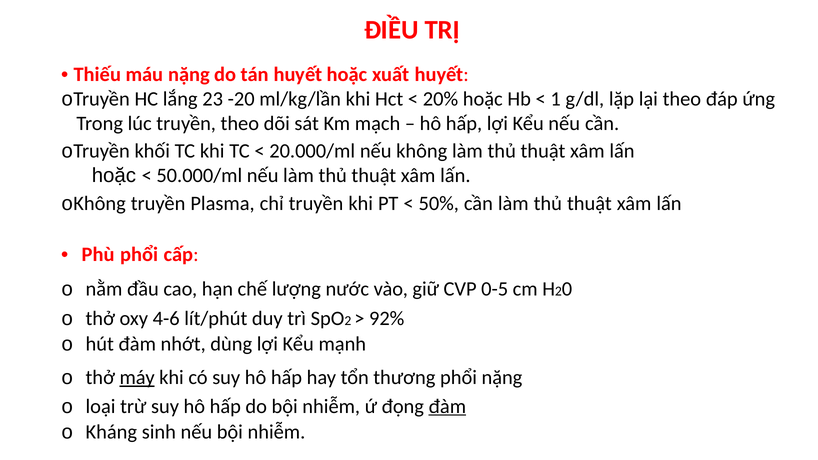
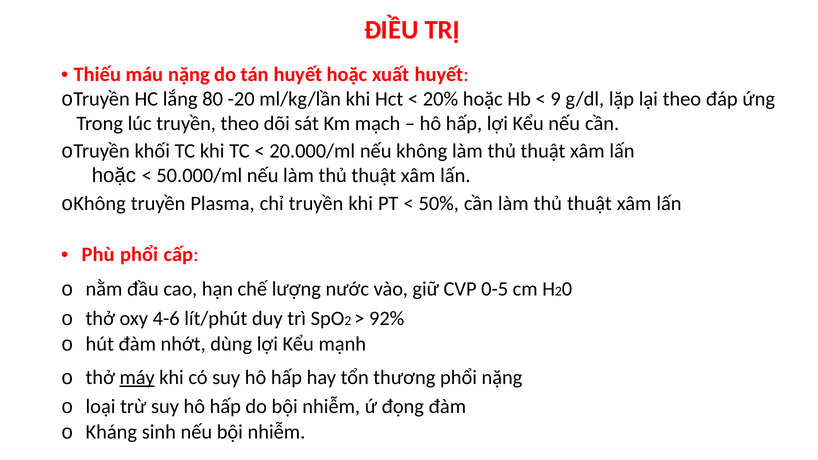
23: 23 -> 80
1: 1 -> 9
đàm at (447, 406) underline: present -> none
